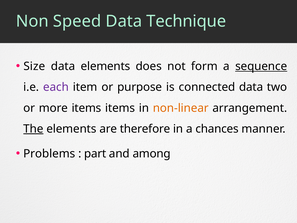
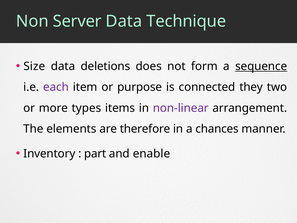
Speed: Speed -> Server
data elements: elements -> deletions
connected data: data -> they
more items: items -> types
non-linear colour: orange -> purple
The underline: present -> none
Problems: Problems -> Inventory
among: among -> enable
